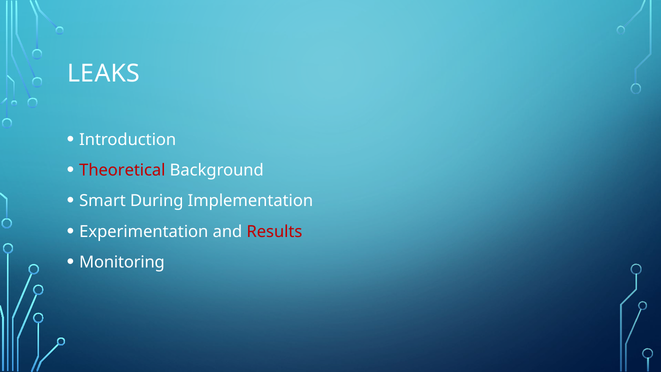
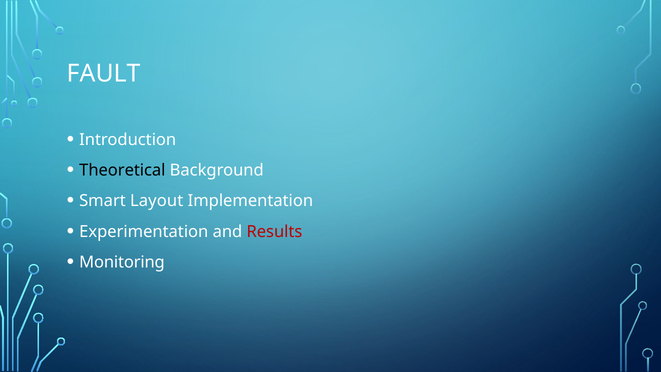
LEAKS: LEAKS -> FAULT
Theoretical colour: red -> black
During: During -> Layout
